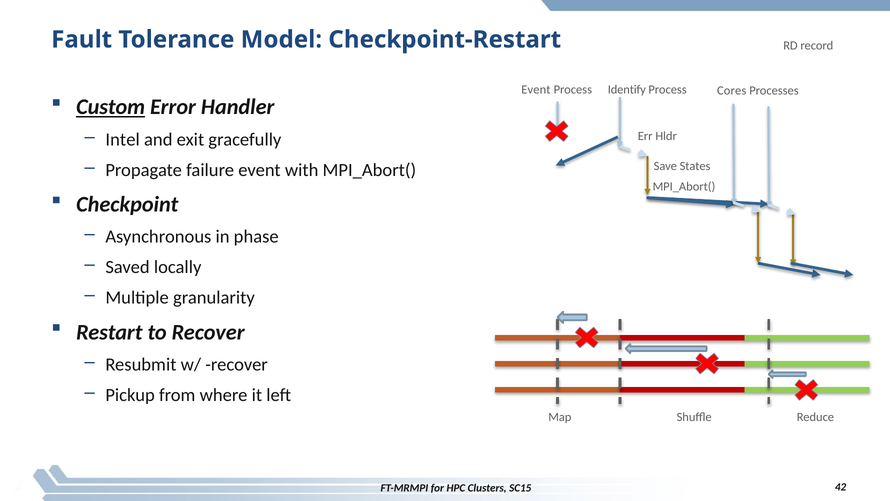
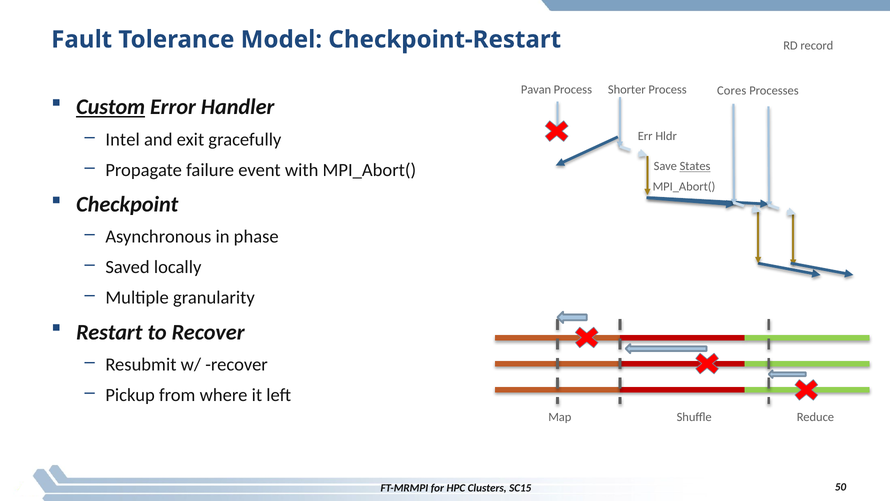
Event at (536, 90): Event -> Pavan
Identify: Identify -> Shorter
States underline: none -> present
42: 42 -> 50
